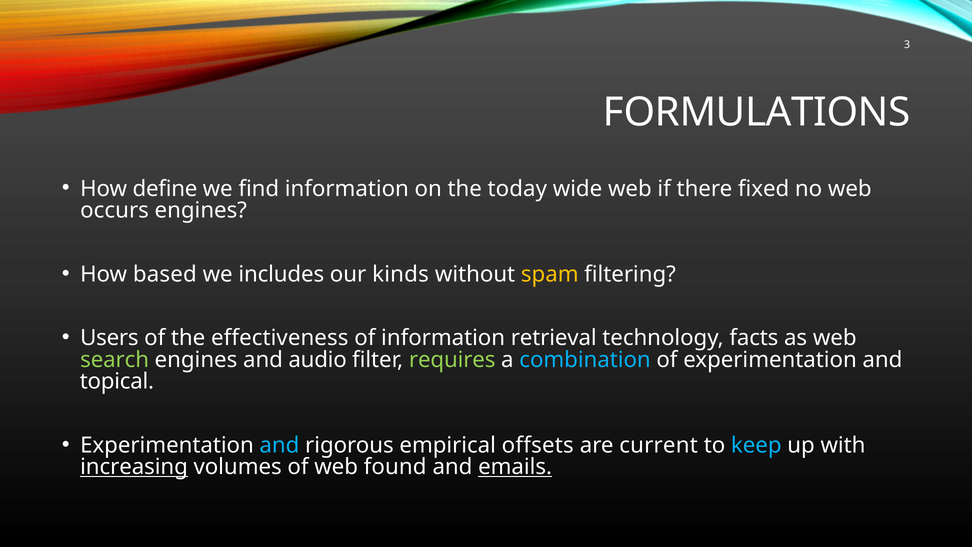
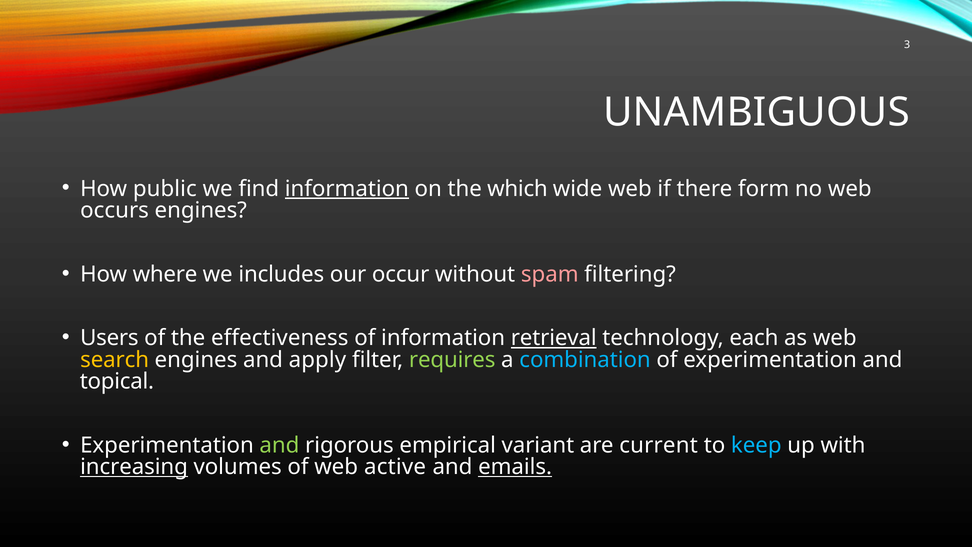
FORMULATIONS: FORMULATIONS -> UNAMBIGUOUS
define: define -> public
information at (347, 189) underline: none -> present
today: today -> which
fixed: fixed -> form
based: based -> where
kinds: kinds -> occur
spam colour: yellow -> pink
retrieval underline: none -> present
facts: facts -> each
search colour: light green -> yellow
audio: audio -> apply
and at (279, 445) colour: light blue -> light green
offsets: offsets -> variant
found: found -> active
